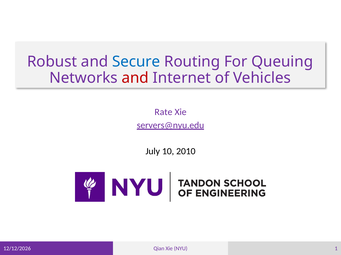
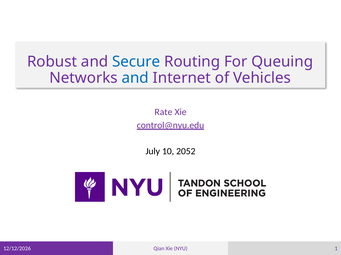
and at (135, 78) colour: red -> blue
servers@nyu.edu: servers@nyu.edu -> control@nyu.edu
2010: 2010 -> 2052
